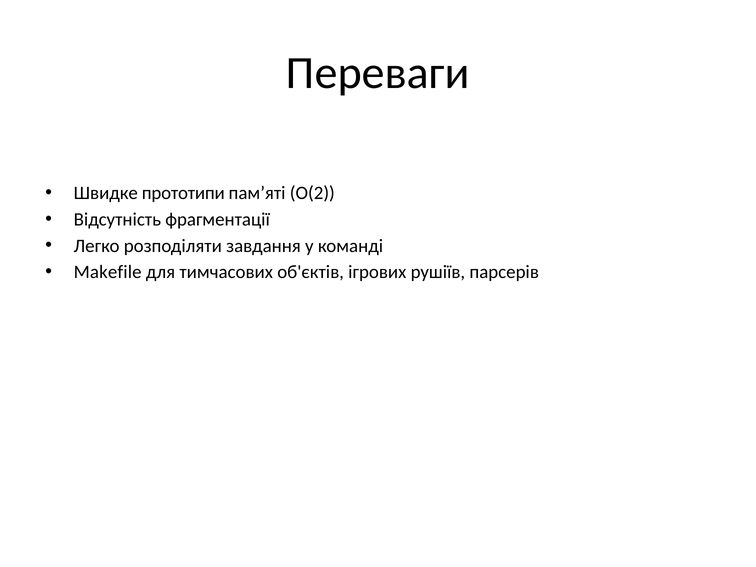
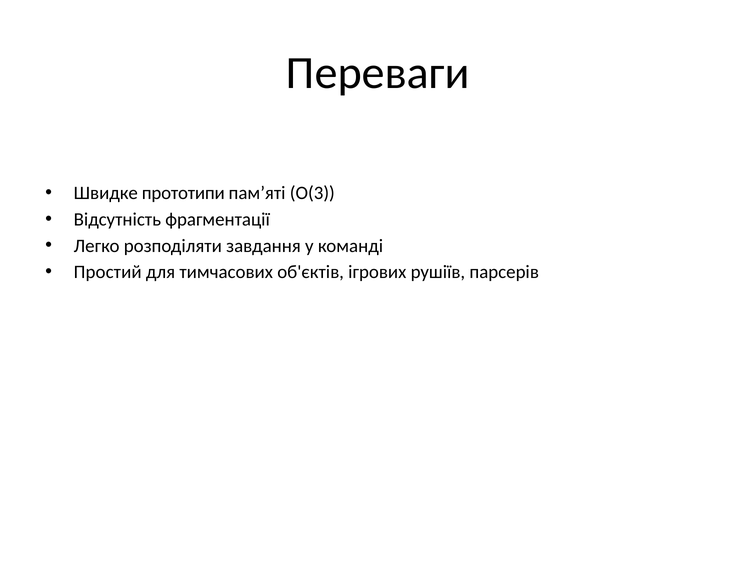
O(2: O(2 -> O(3
Makefile: Makefile -> Простий
